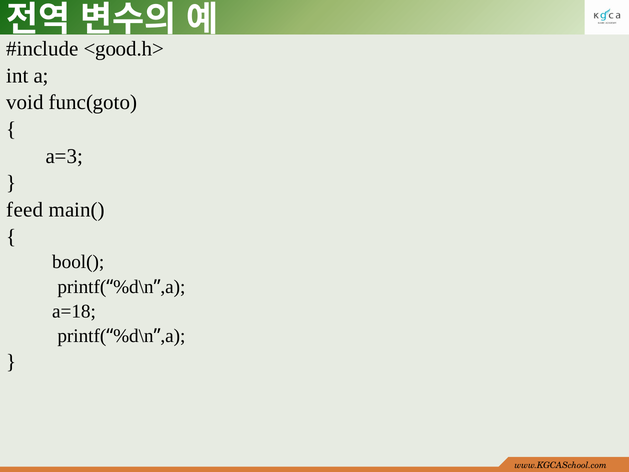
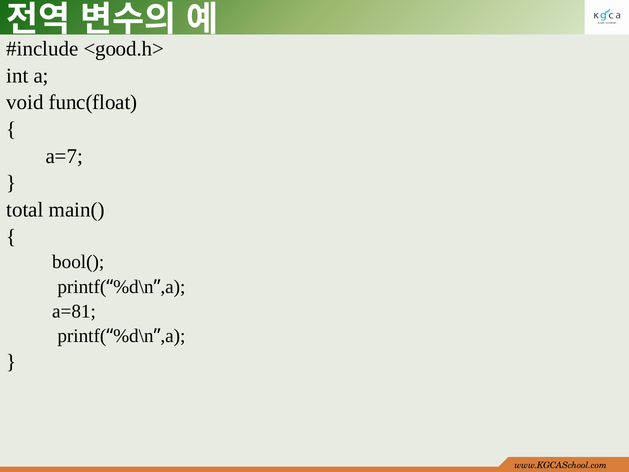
func(goto: func(goto -> func(float
a=3: a=3 -> a=7
feed: feed -> total
a=18: a=18 -> a=81
